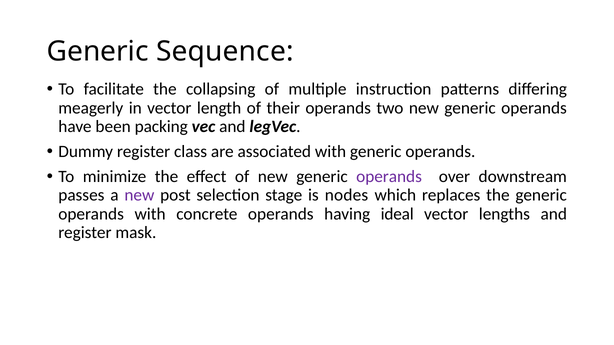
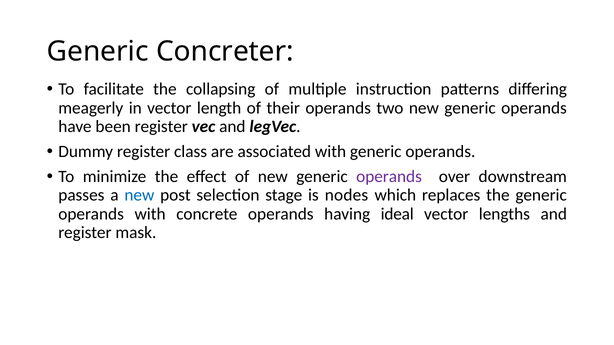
Sequence: Sequence -> Concreter
been packing: packing -> register
new at (139, 196) colour: purple -> blue
